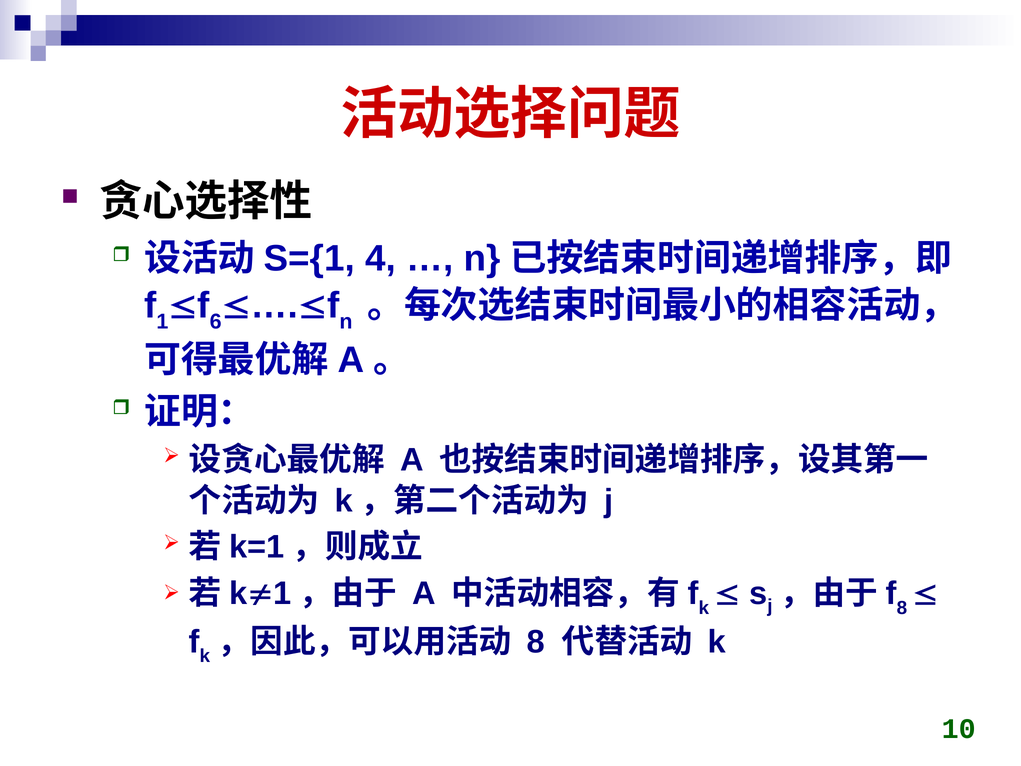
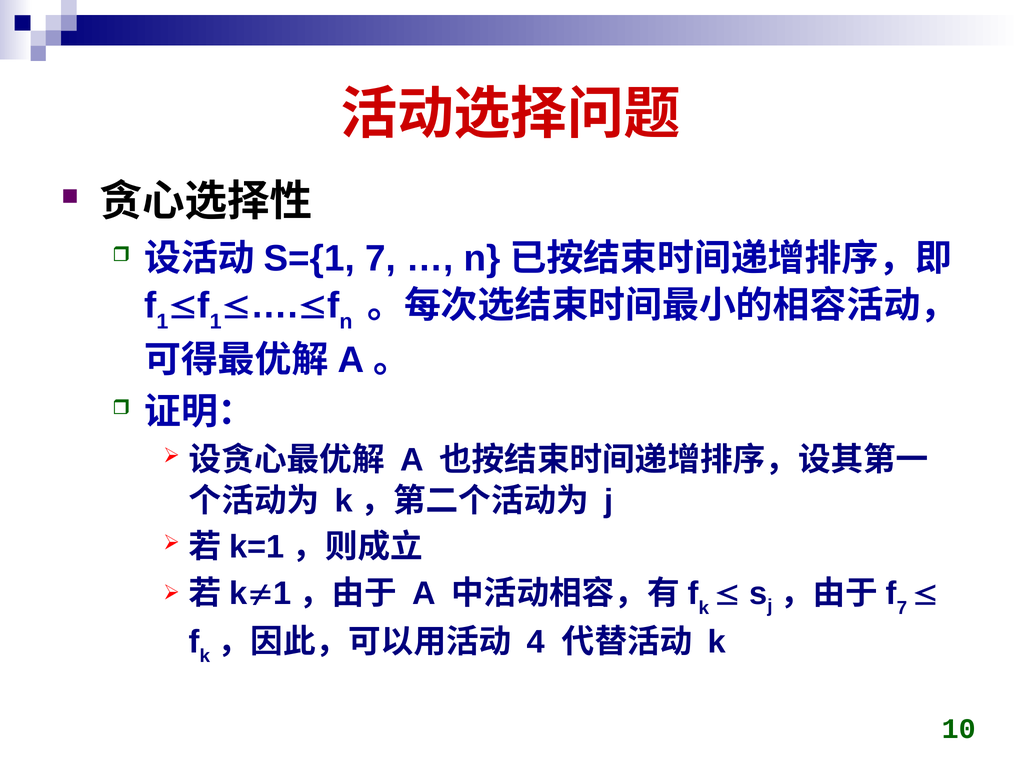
4 at (381, 259): 4 -> 7
6 at (216, 322): 6 -> 1
8 at (902, 608): 8 -> 7
8 at (536, 642): 8 -> 4
